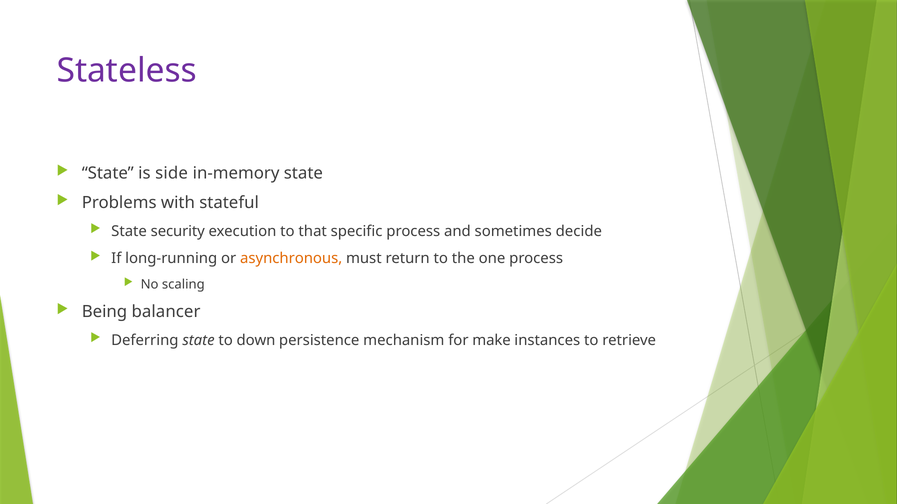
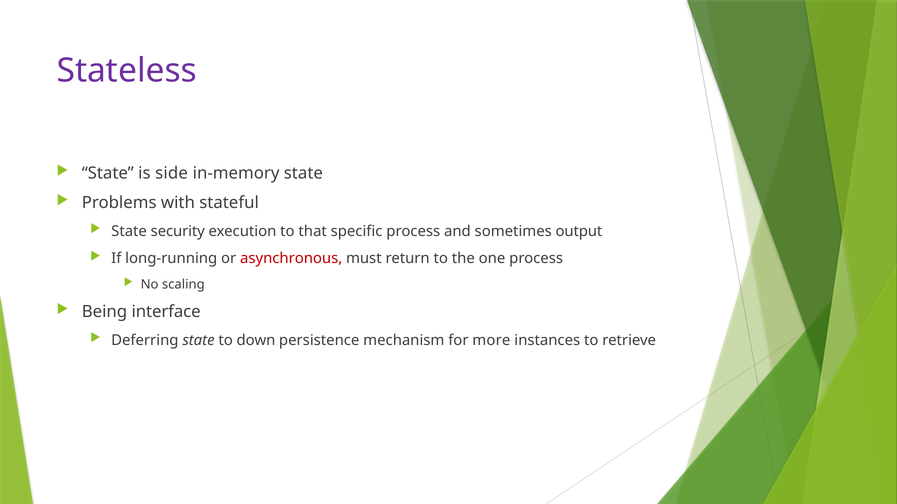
decide: decide -> output
asynchronous colour: orange -> red
balancer: balancer -> interface
make: make -> more
